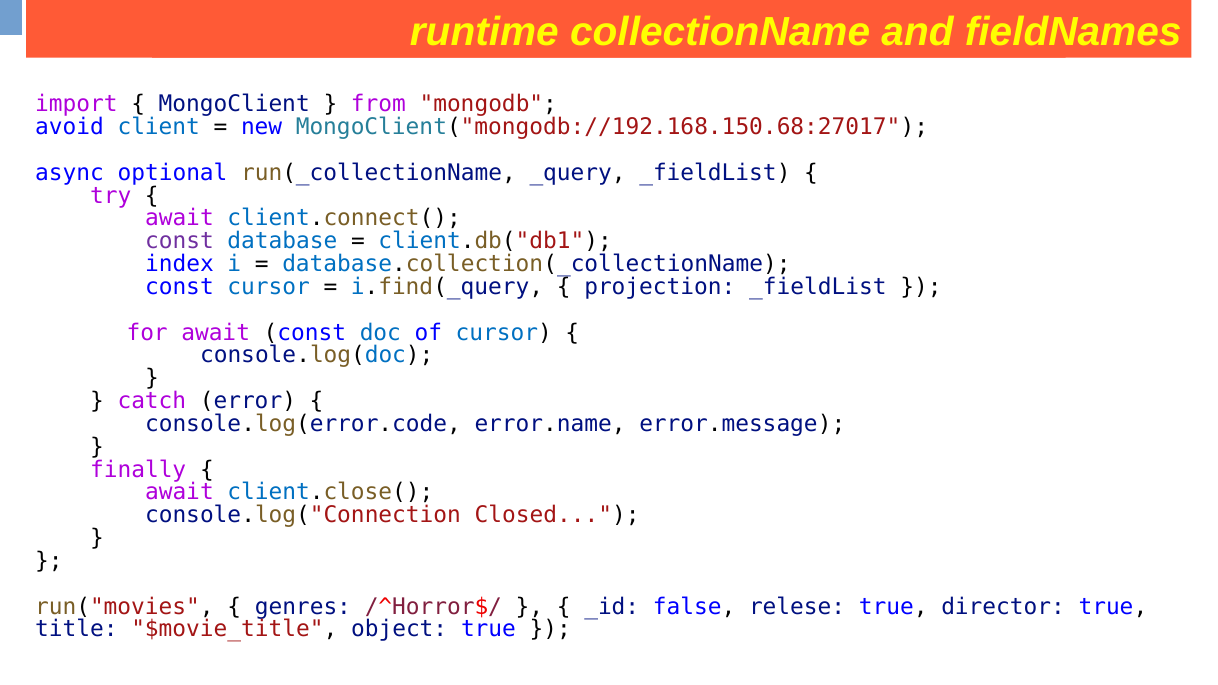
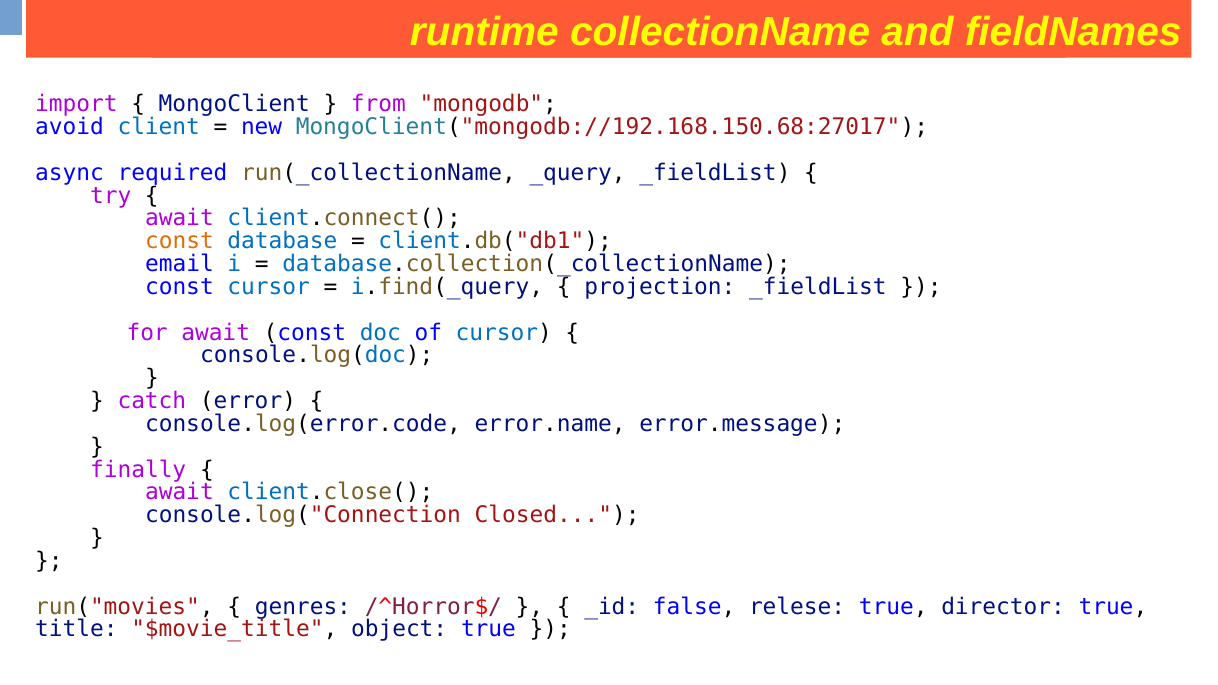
optional: optional -> required
const at (179, 241) colour: purple -> orange
index: index -> email
